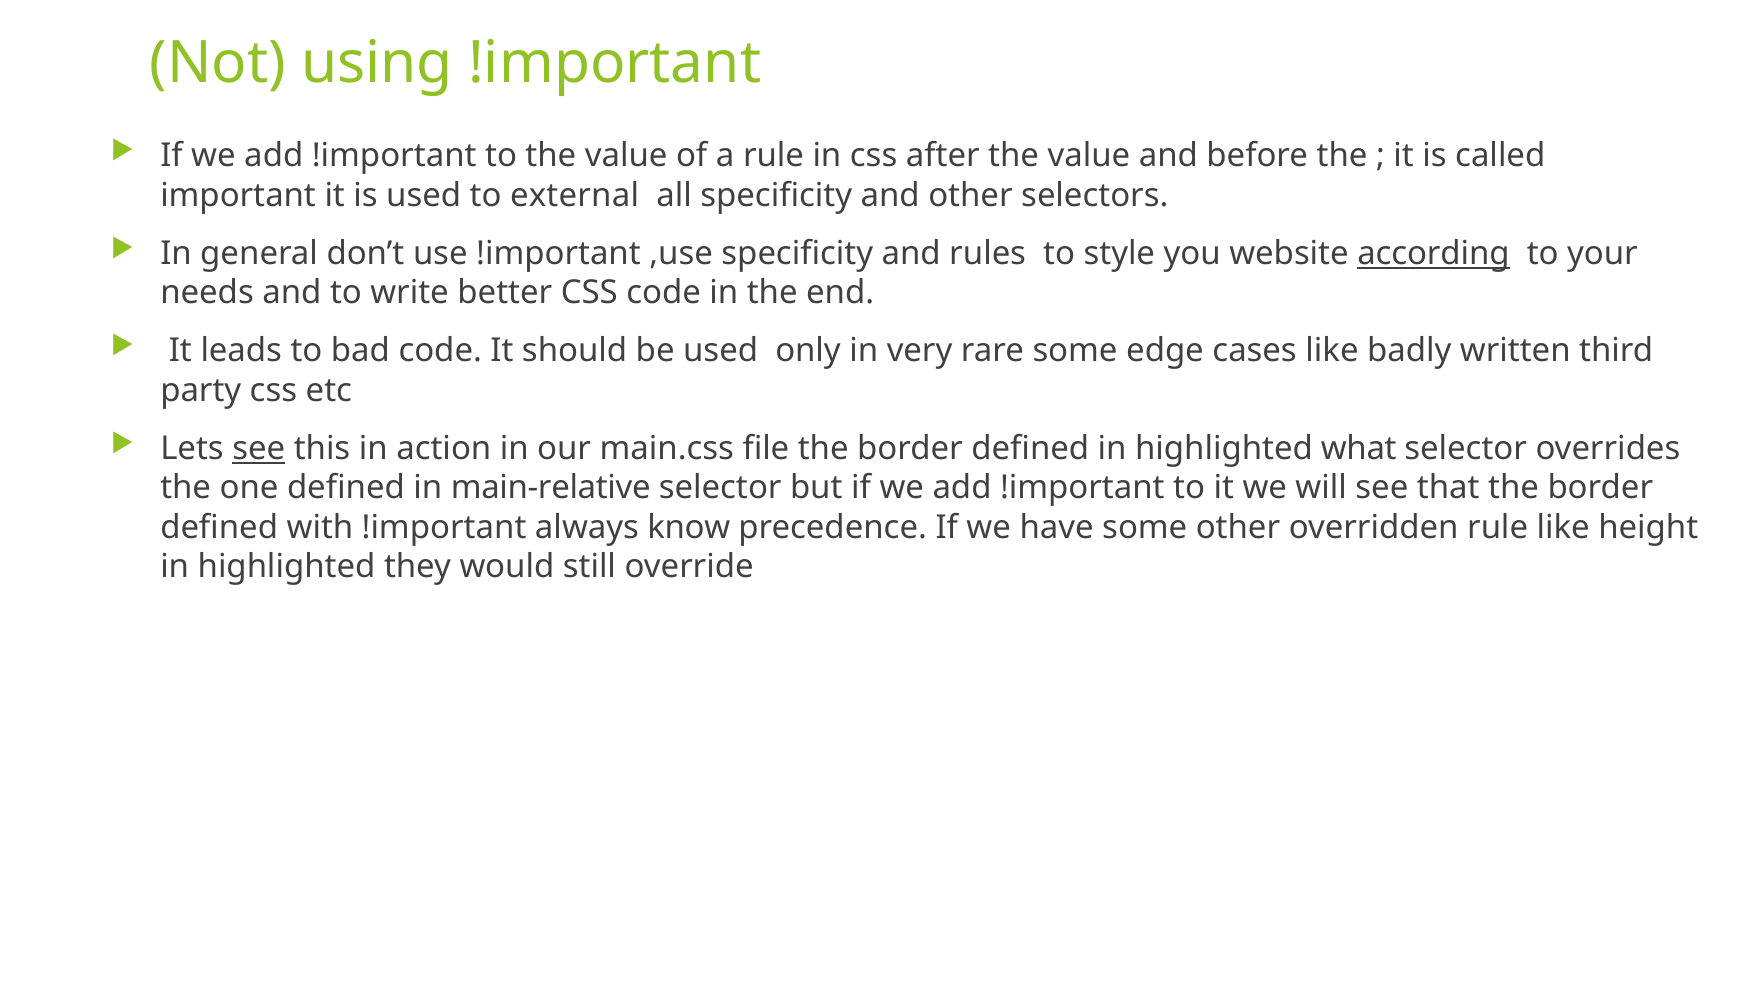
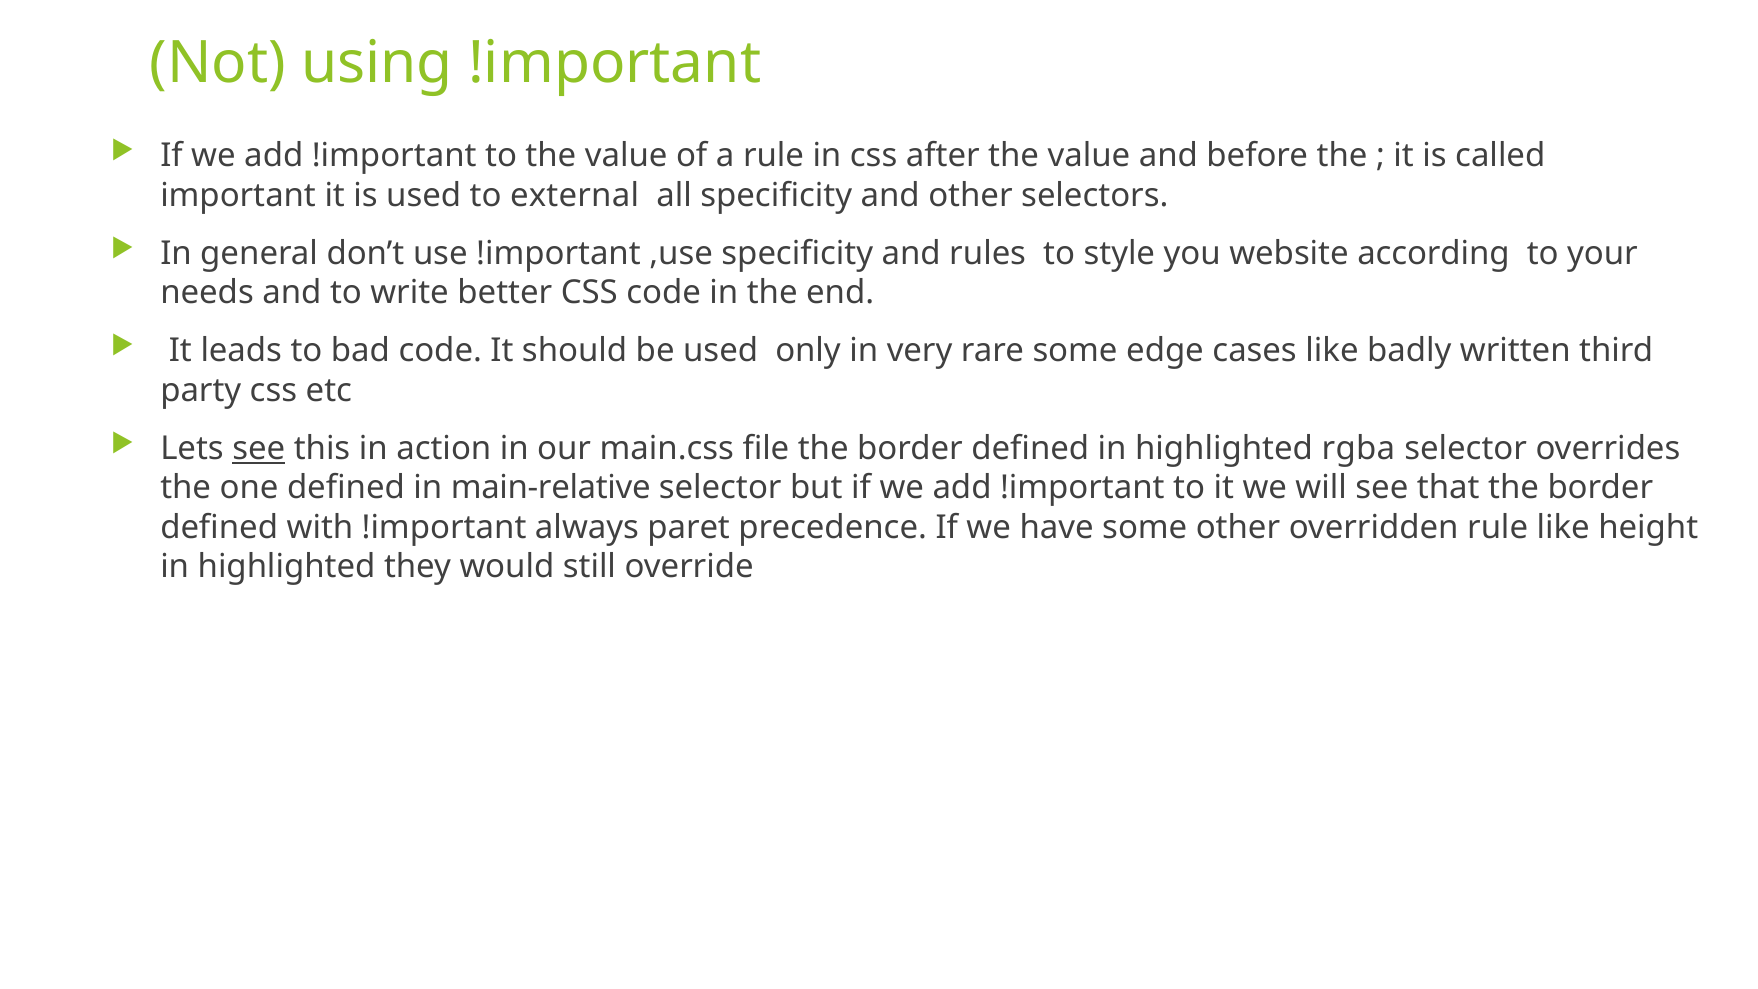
according underline: present -> none
what: what -> rgba
know: know -> paret
